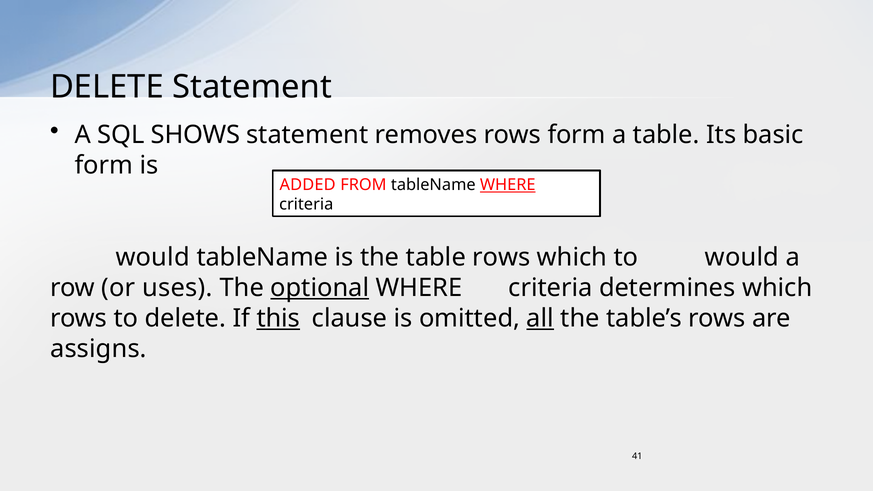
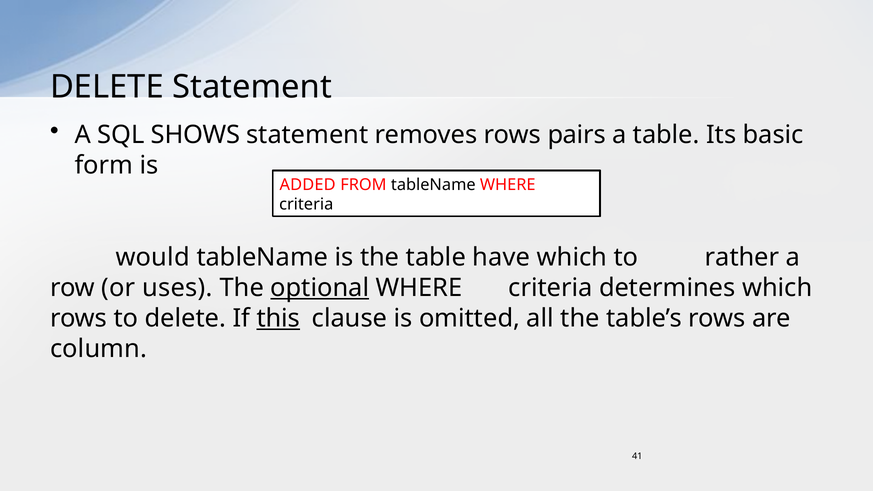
rows form: form -> pairs
WHERE at (508, 185) underline: present -> none
table rows: rows -> have
to would: would -> rather
all underline: present -> none
assigns: assigns -> column
